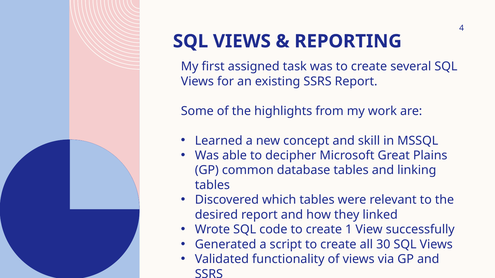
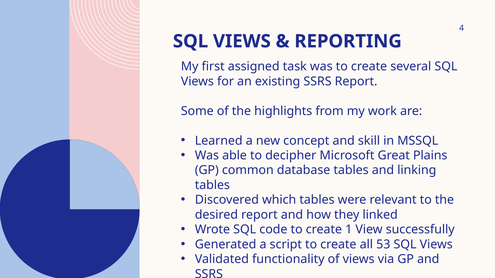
30: 30 -> 53
